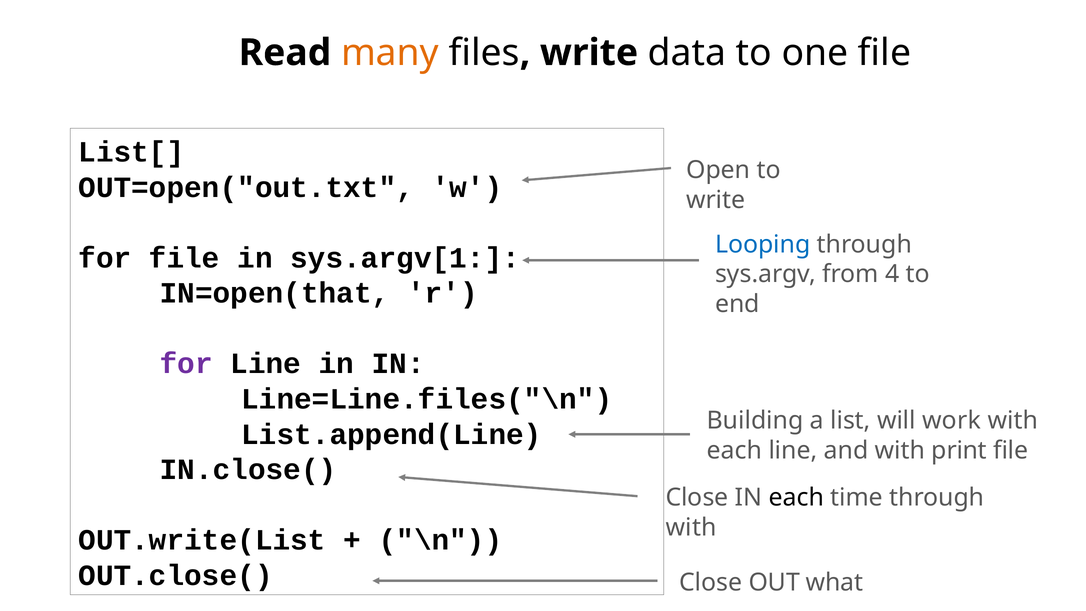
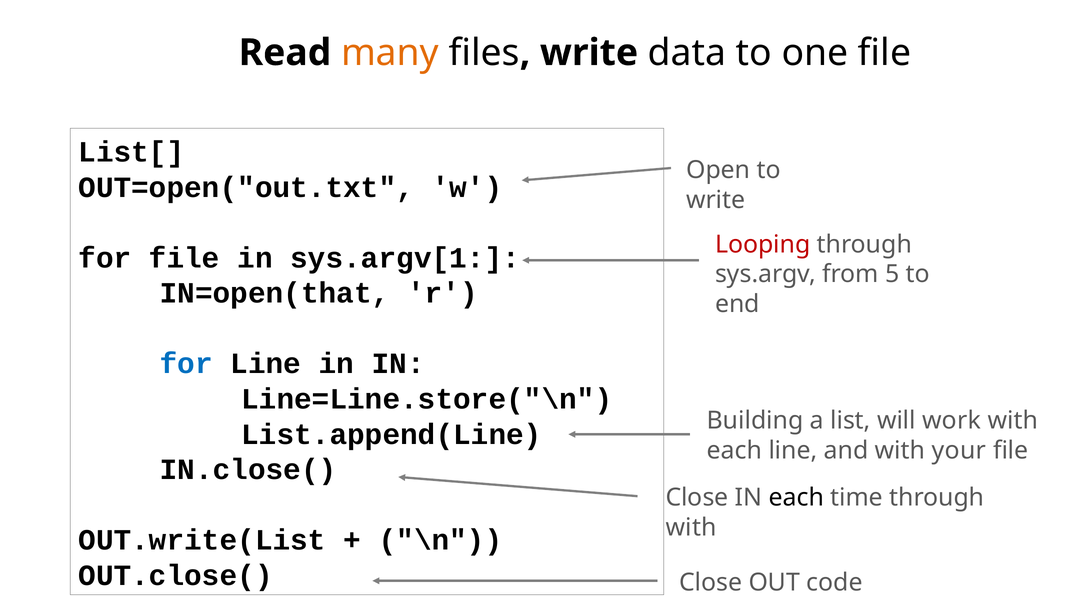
Looping colour: blue -> red
4: 4 -> 5
for at (186, 364) colour: purple -> blue
Line=Line.files("\n: Line=Line.files("\n -> Line=Line.store("\n
print: print -> your
what: what -> code
